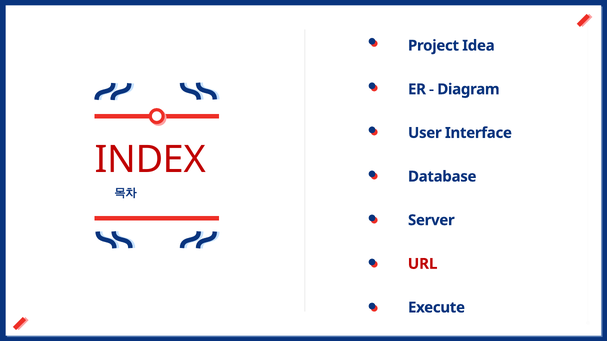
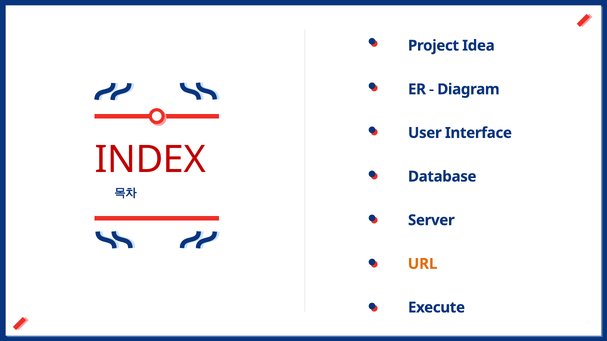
URL colour: red -> orange
